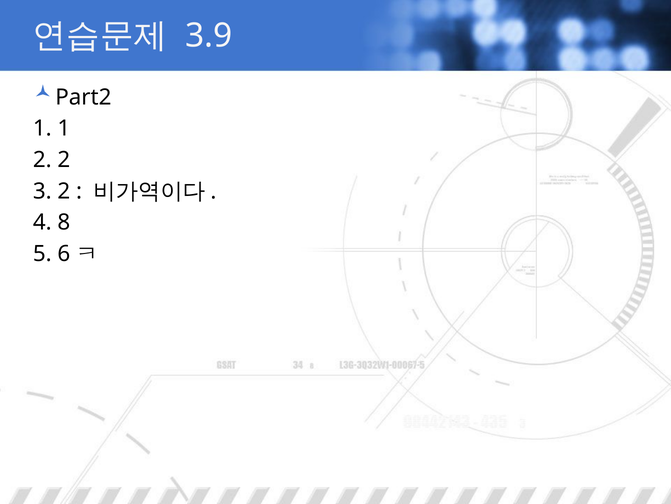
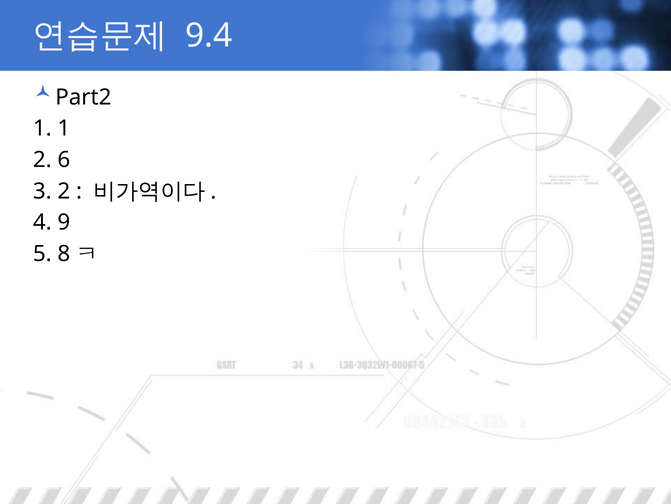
3.9: 3.9 -> 9.4
2 2: 2 -> 6
8: 8 -> 9
6: 6 -> 8
